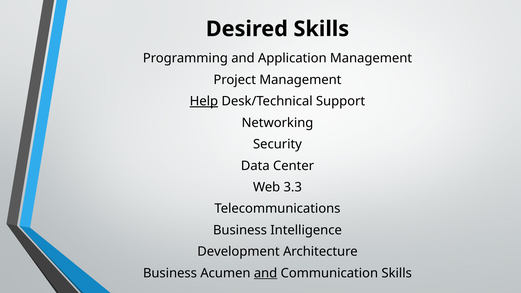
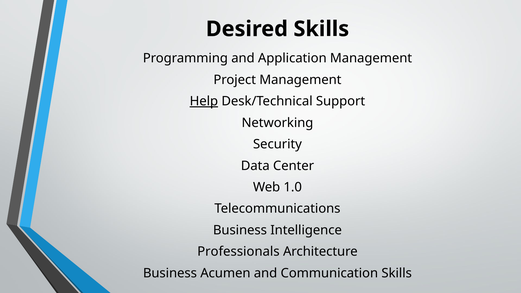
3.3: 3.3 -> 1.0
Development: Development -> Professionals
and at (266, 273) underline: present -> none
